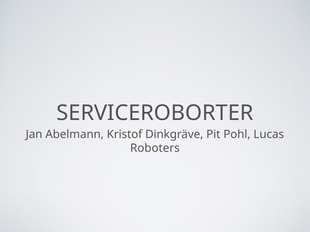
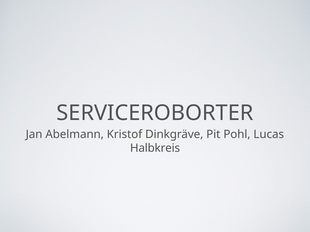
Roboters: Roboters -> Halbkreis
